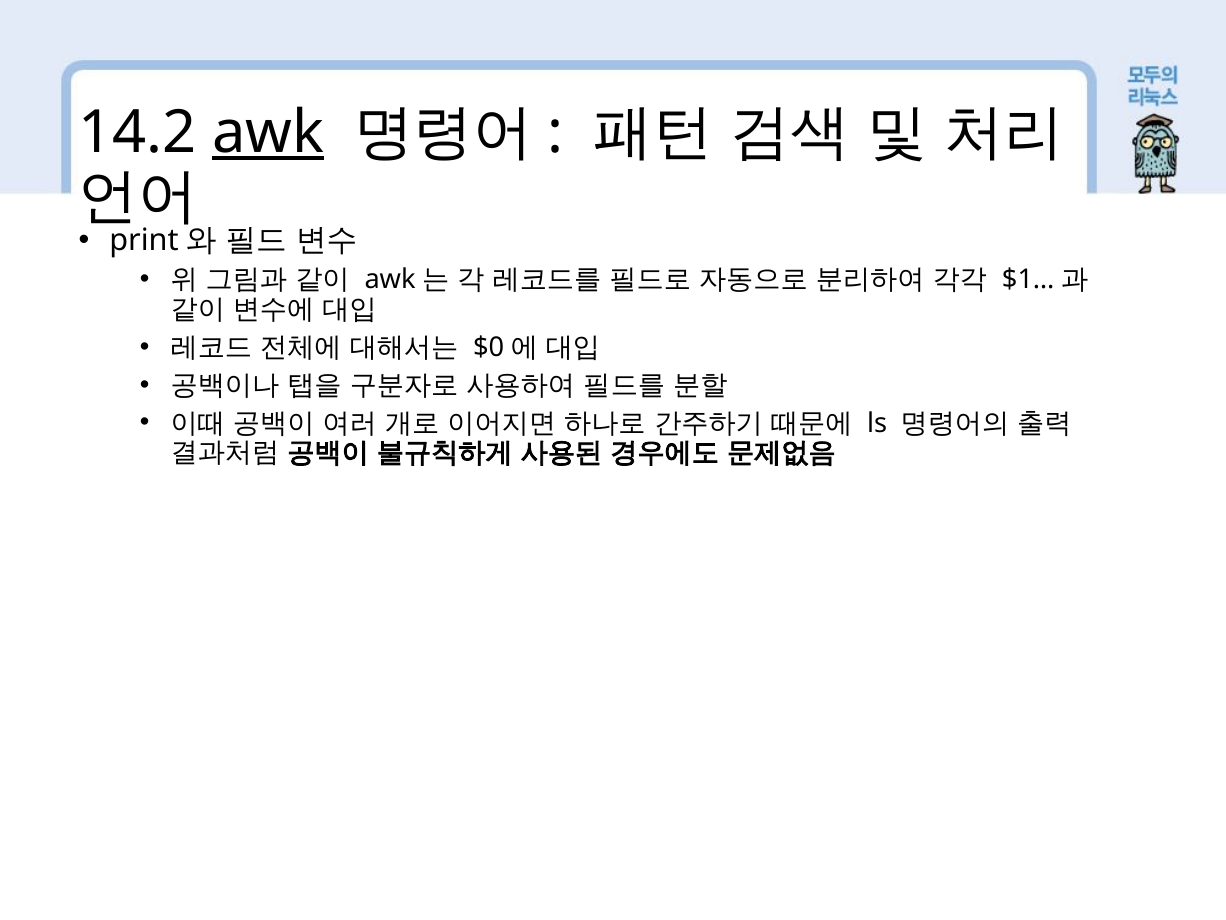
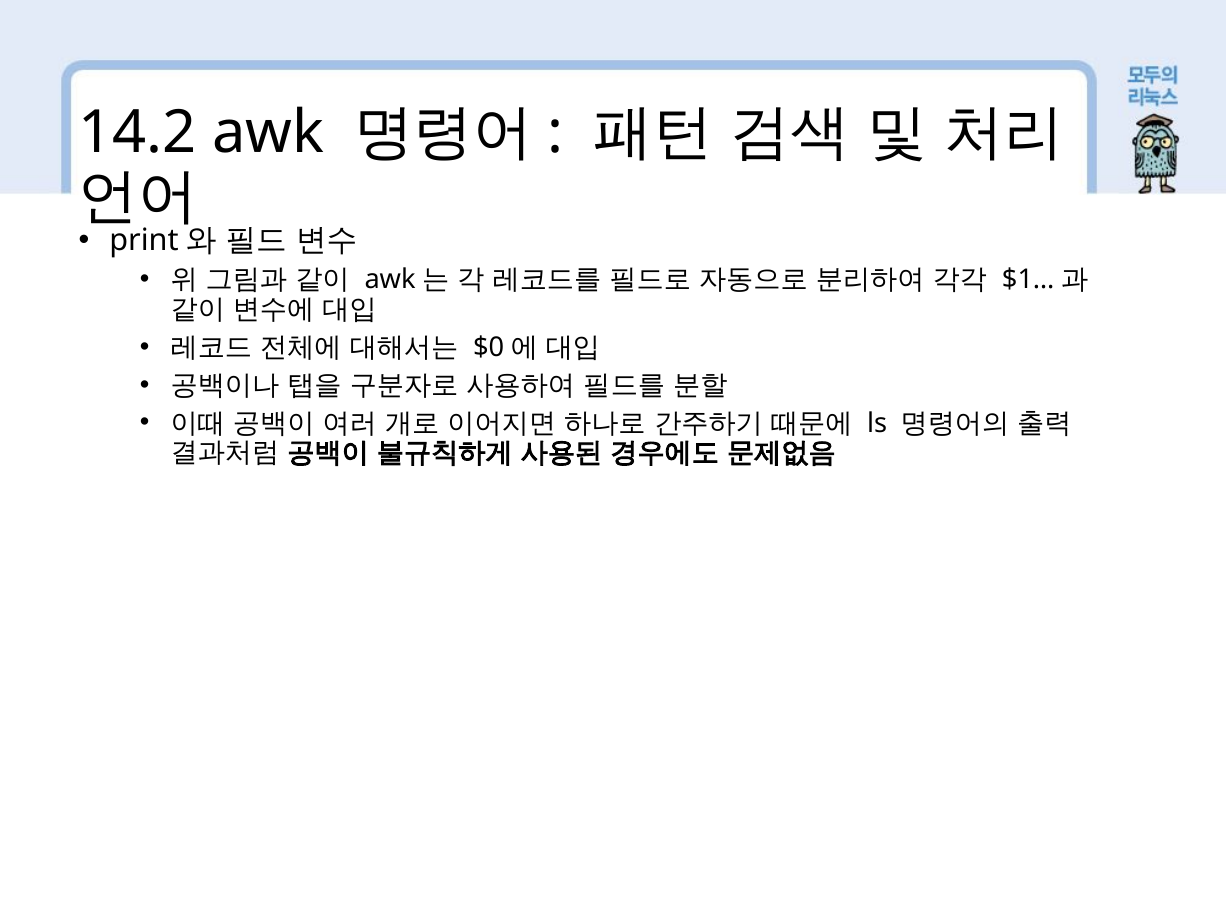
awk underline: present -> none
